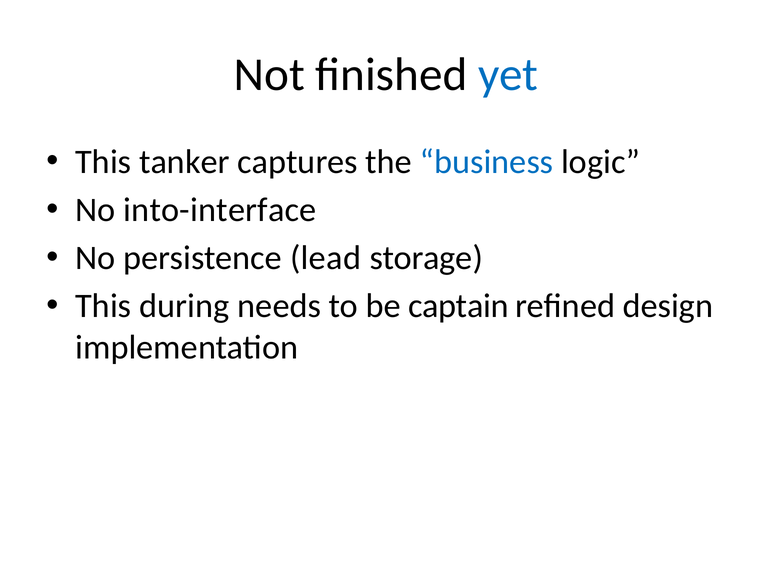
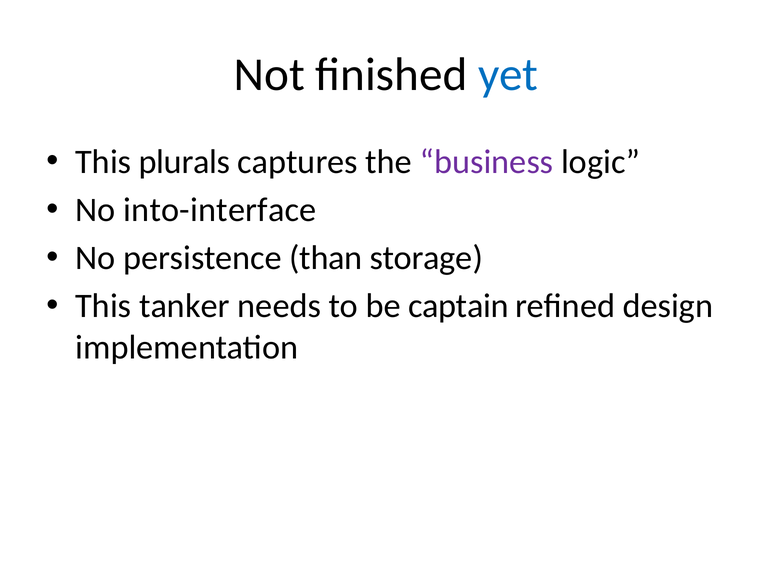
tanker: tanker -> plurals
business colour: blue -> purple
lead: lead -> than
during: during -> tanker
